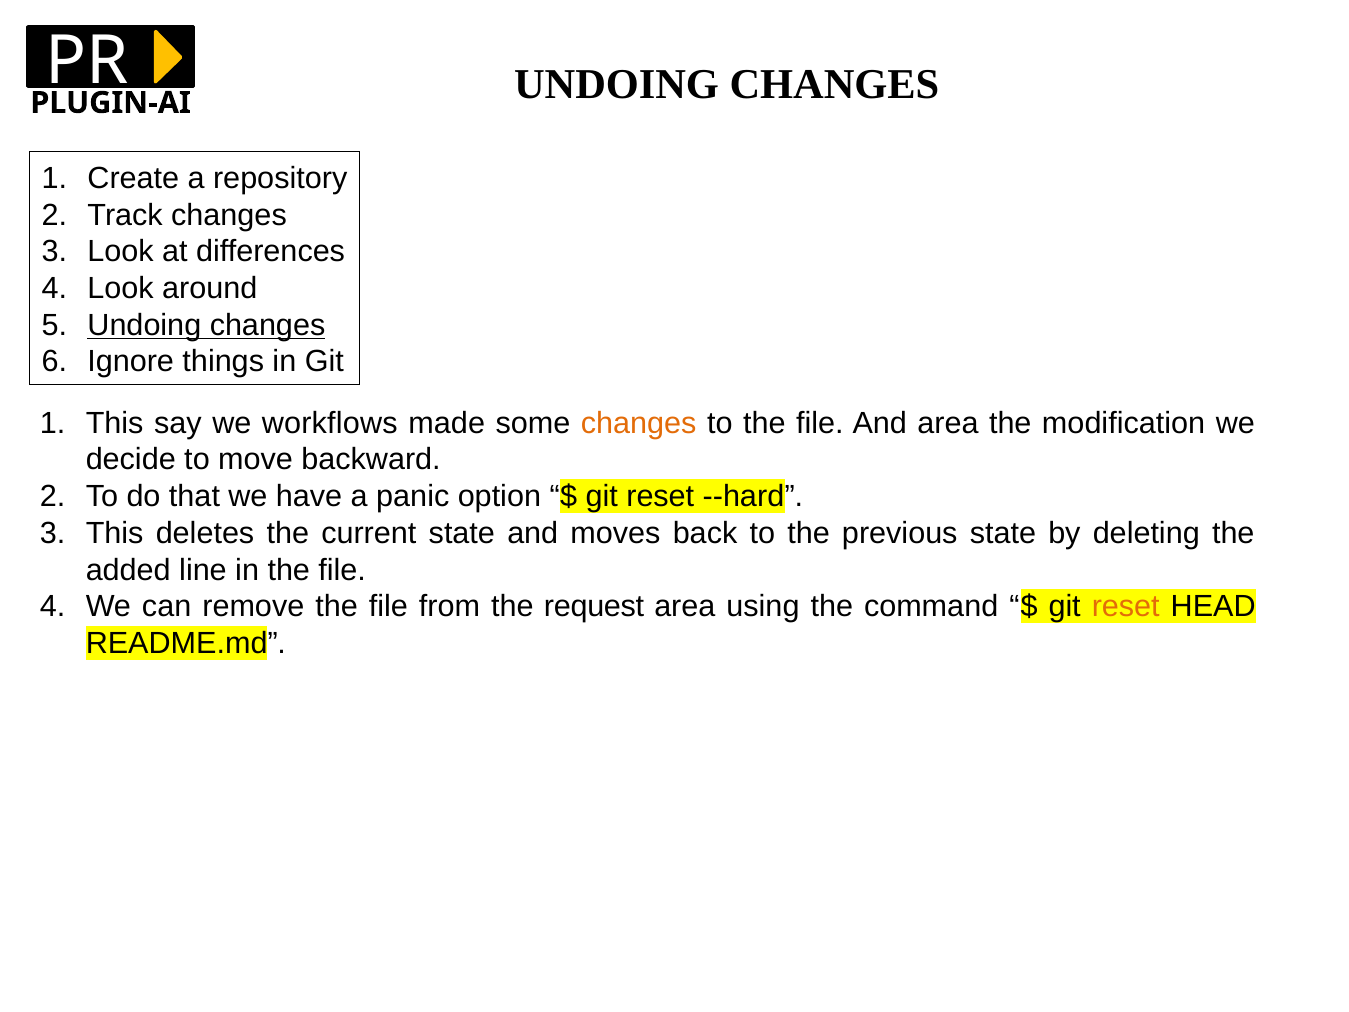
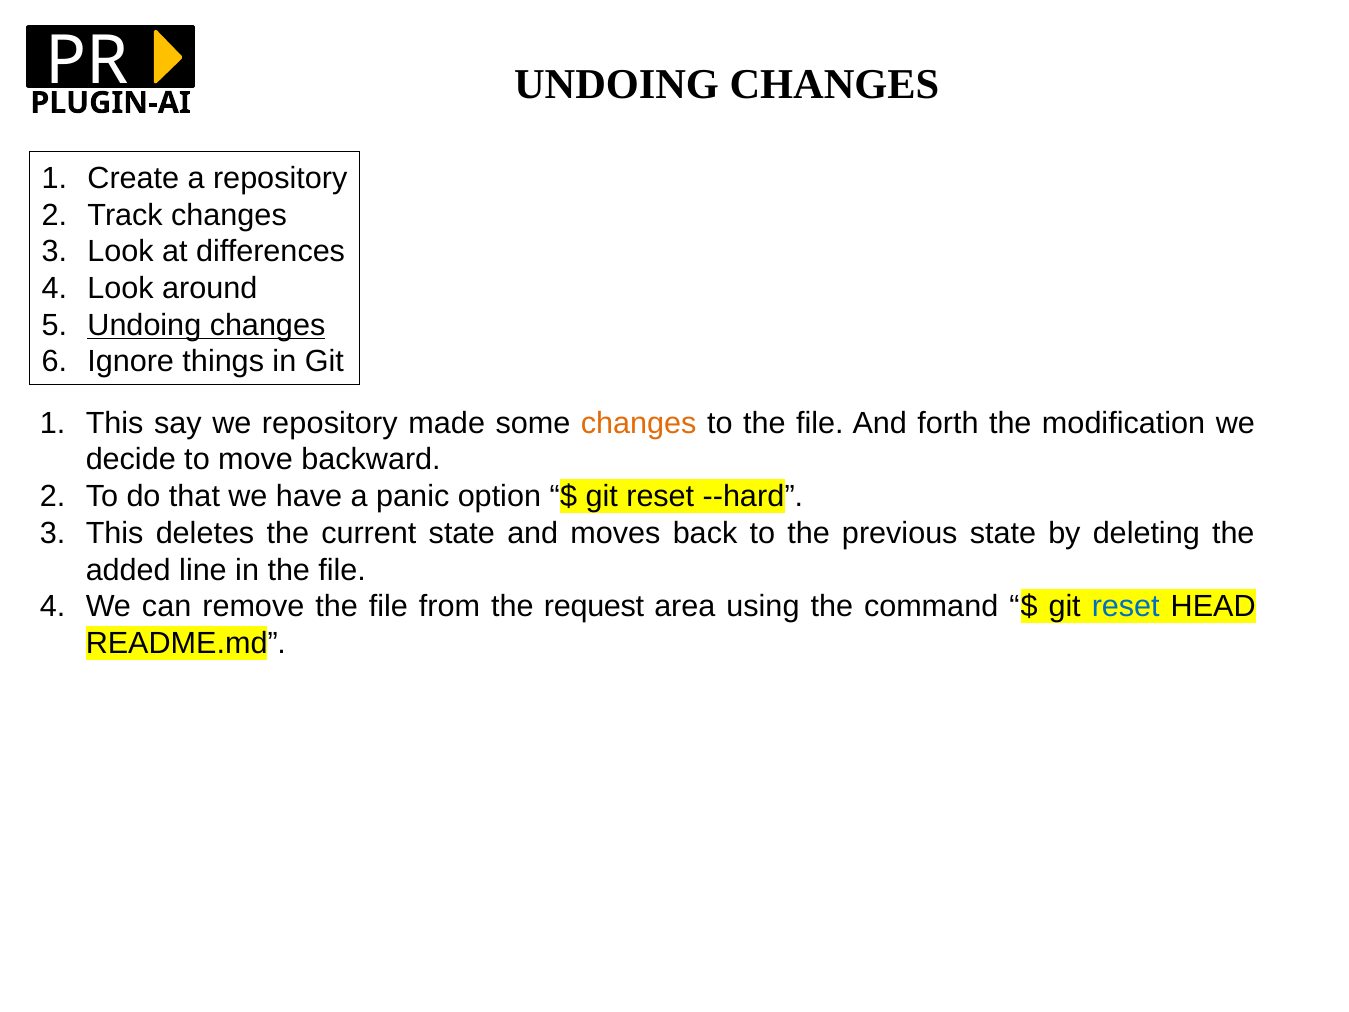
we workflows: workflows -> repository
And area: area -> forth
reset at (1126, 607) colour: orange -> blue
